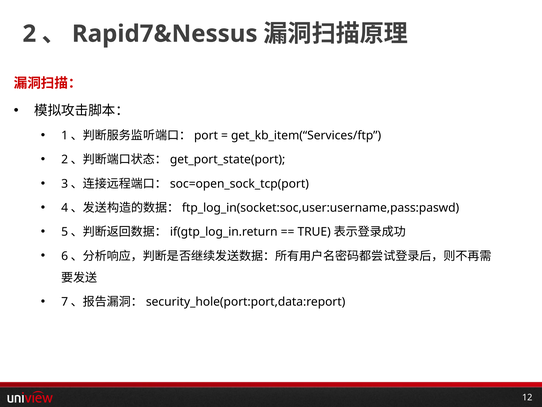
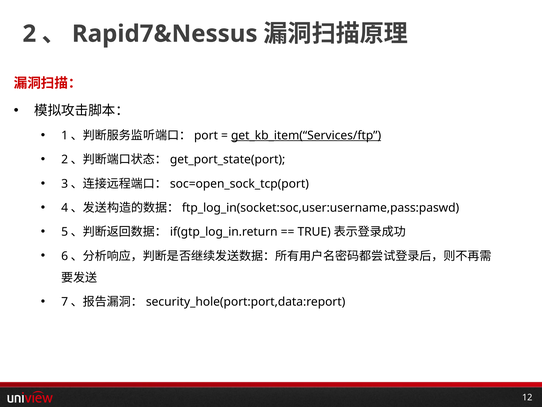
get_kb_item(“Services/ftp underline: none -> present
